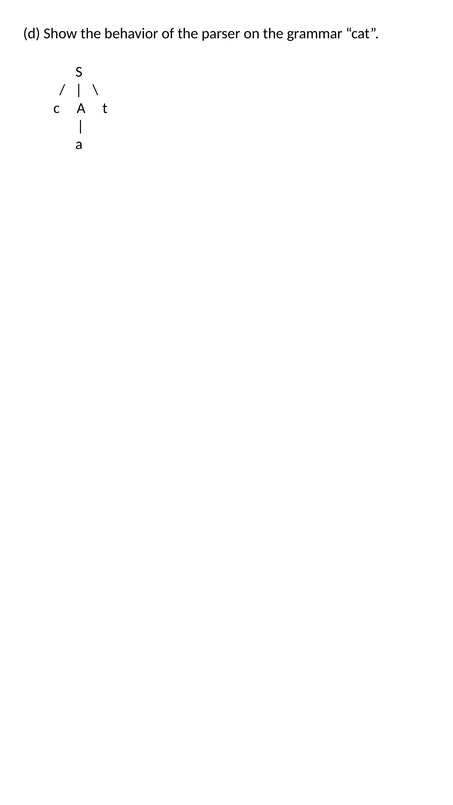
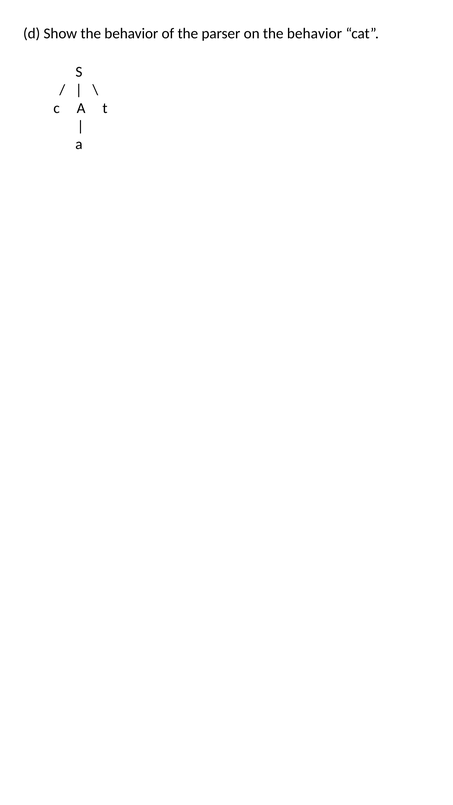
on the grammar: grammar -> behavior
